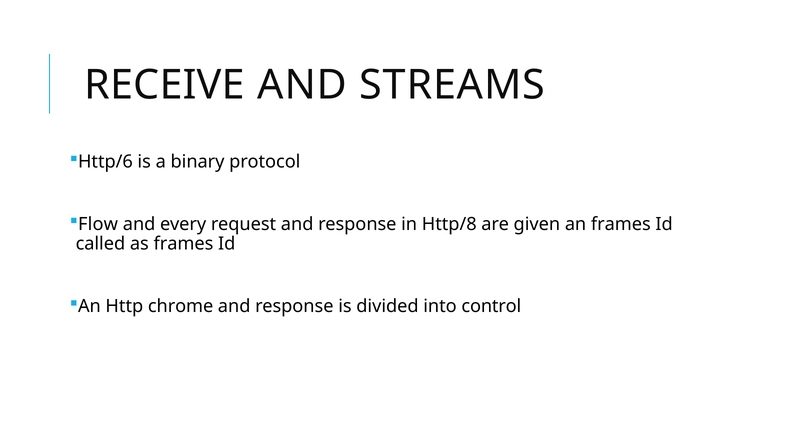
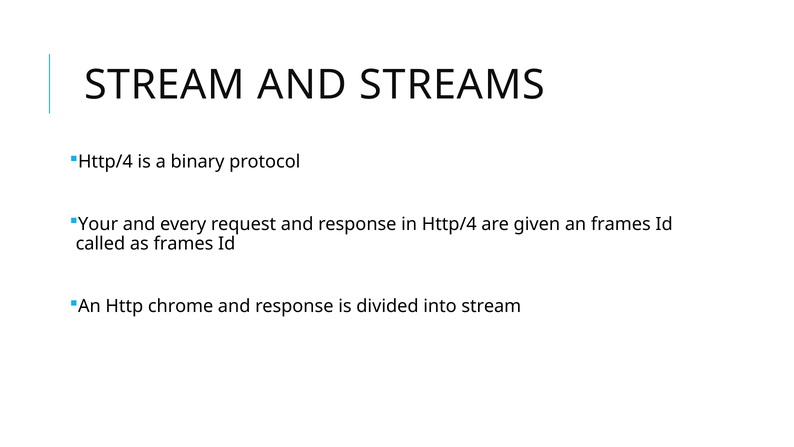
RECEIVE at (165, 85): RECEIVE -> STREAM
Http/6 at (105, 162): Http/6 -> Http/4
Flow: Flow -> Your
in Http/8: Http/8 -> Http/4
into control: control -> stream
